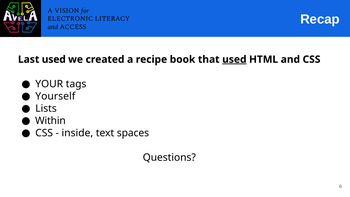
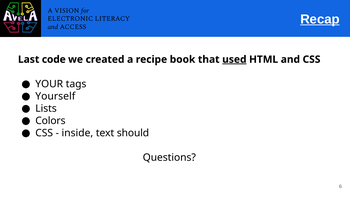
Recap underline: none -> present
Last used: used -> code
Within: Within -> Colors
spaces: spaces -> should
